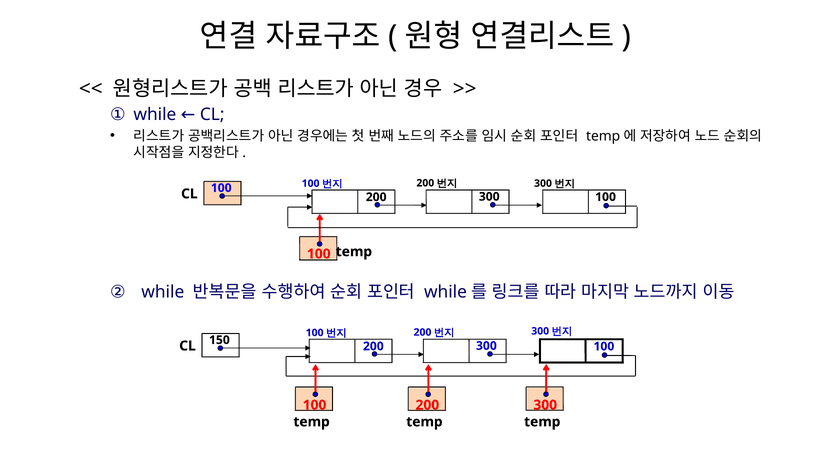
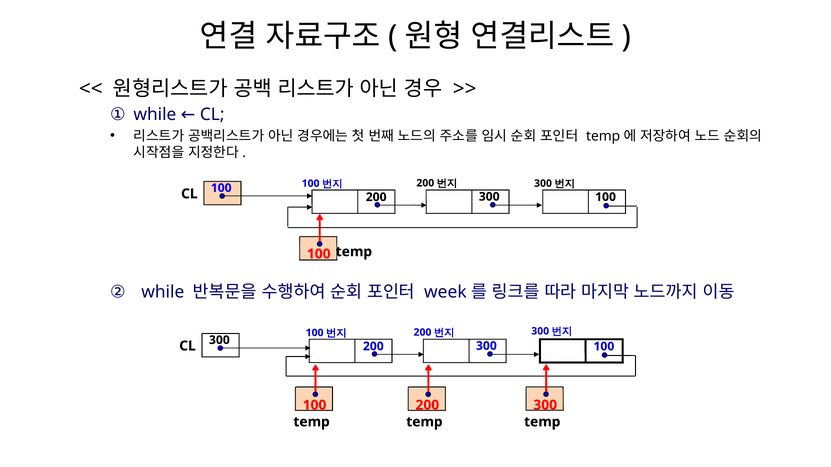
while at (445, 292): while -> week
CL 150: 150 -> 300
